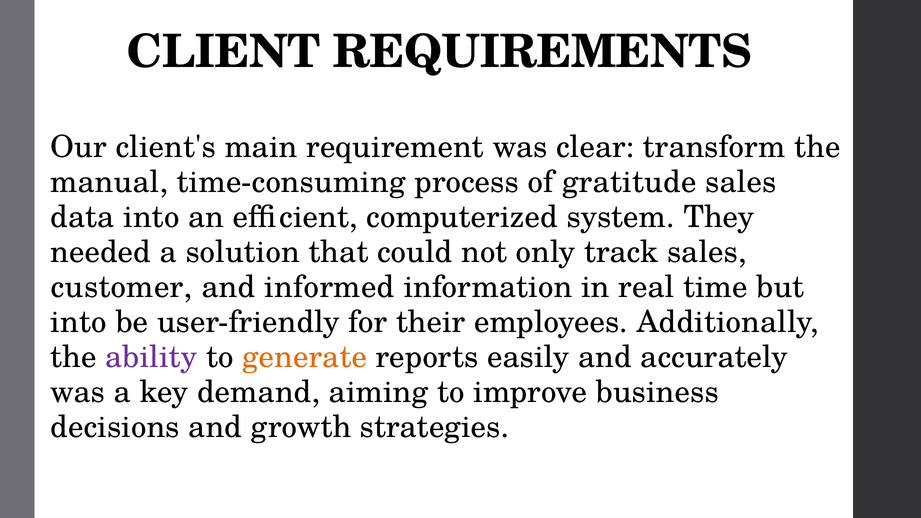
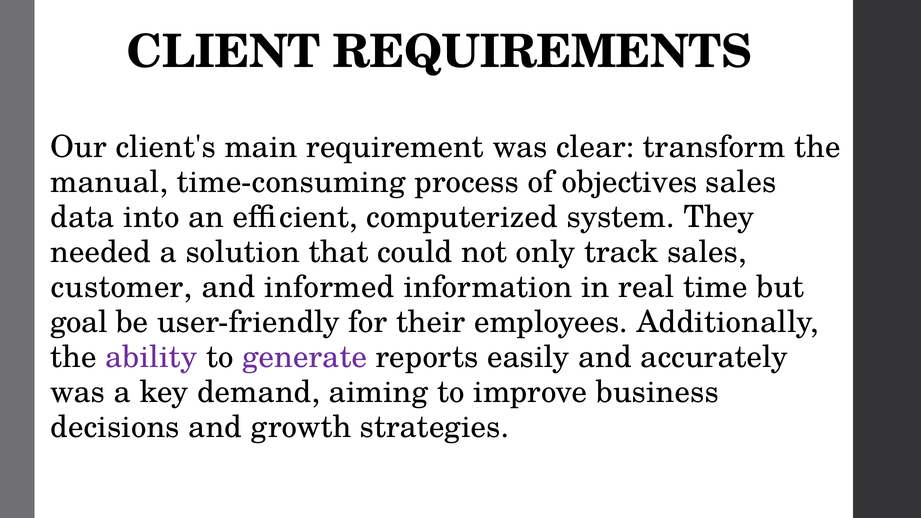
gratitude: gratitude -> objectives
into at (79, 322): into -> goal
generate colour: orange -> purple
